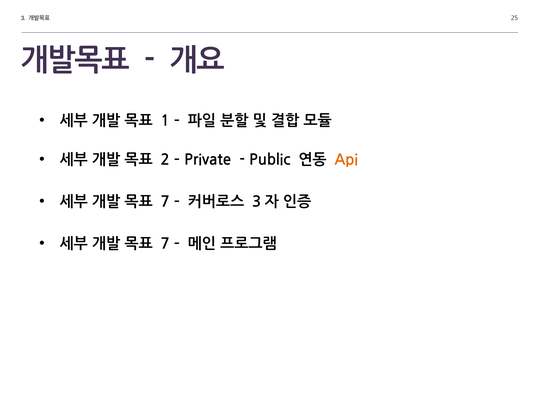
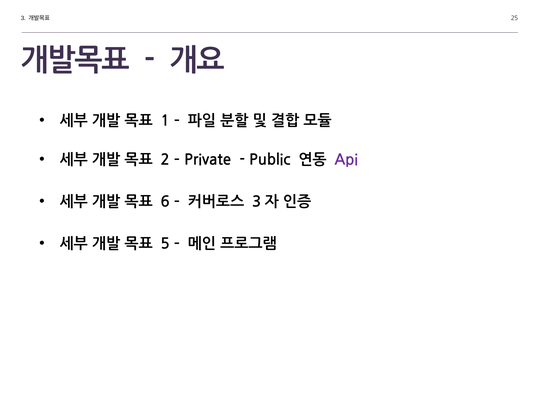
Api colour: orange -> purple
7 at (165, 202): 7 -> 6
7 at (165, 244): 7 -> 5
